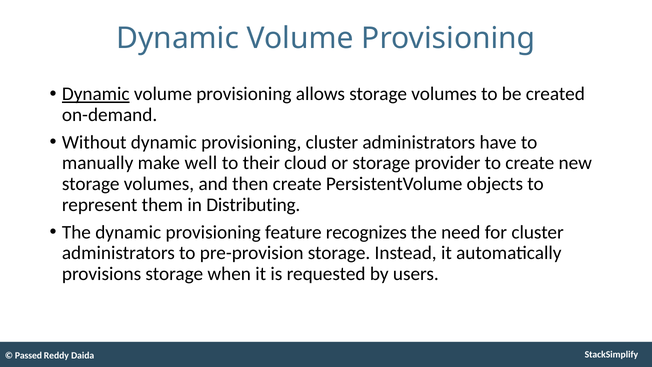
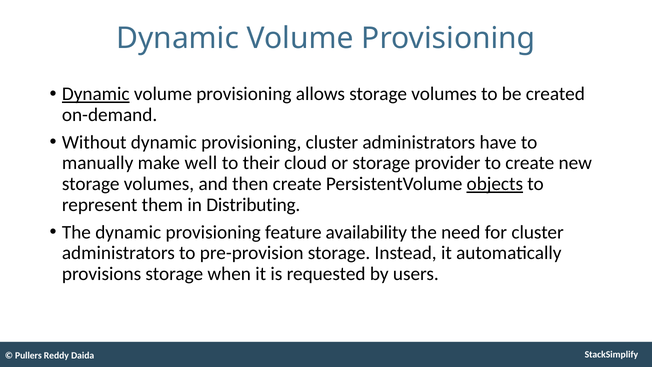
objects underline: none -> present
recognizes: recognizes -> availability
Passed: Passed -> Pullers
